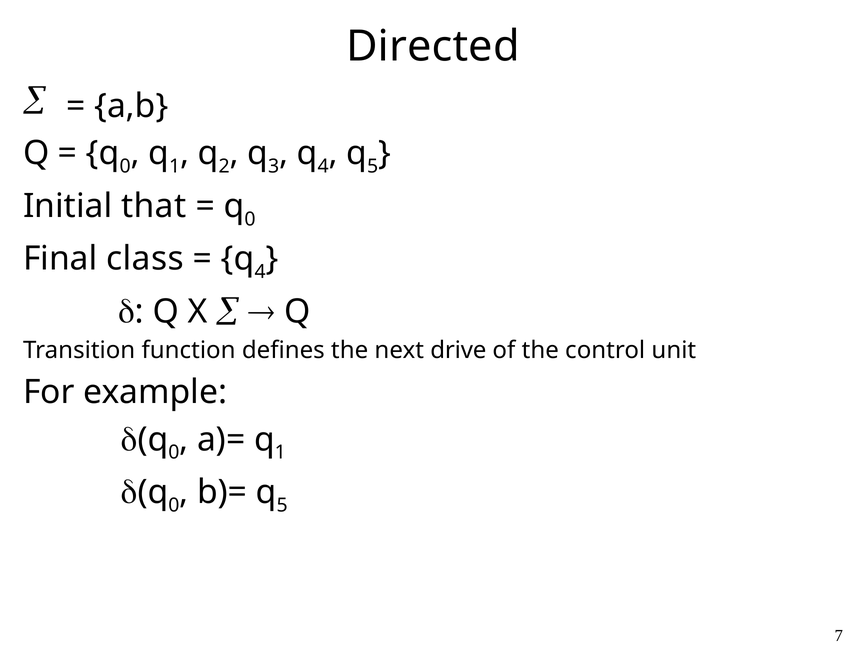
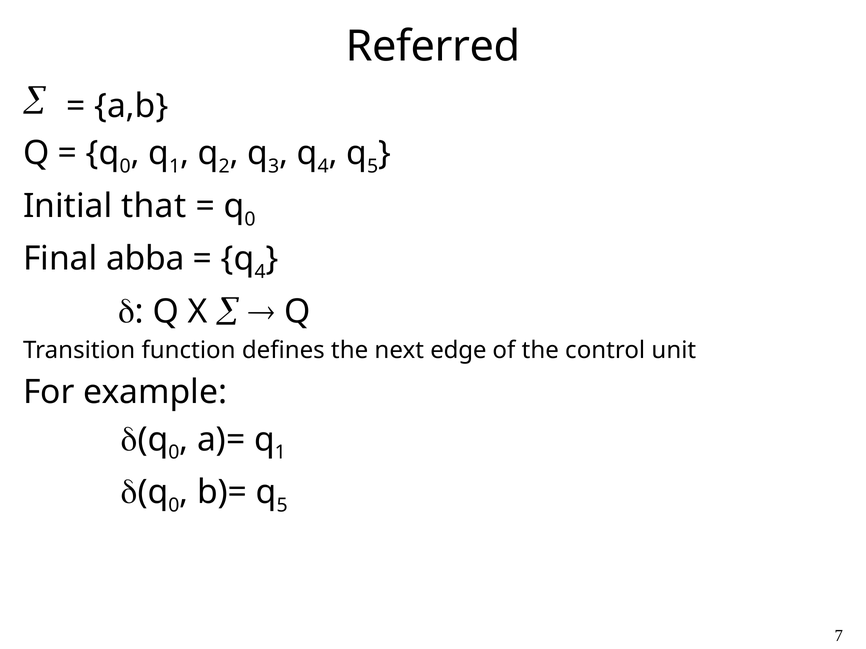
Directed: Directed -> Referred
class: class -> abba
drive: drive -> edge
